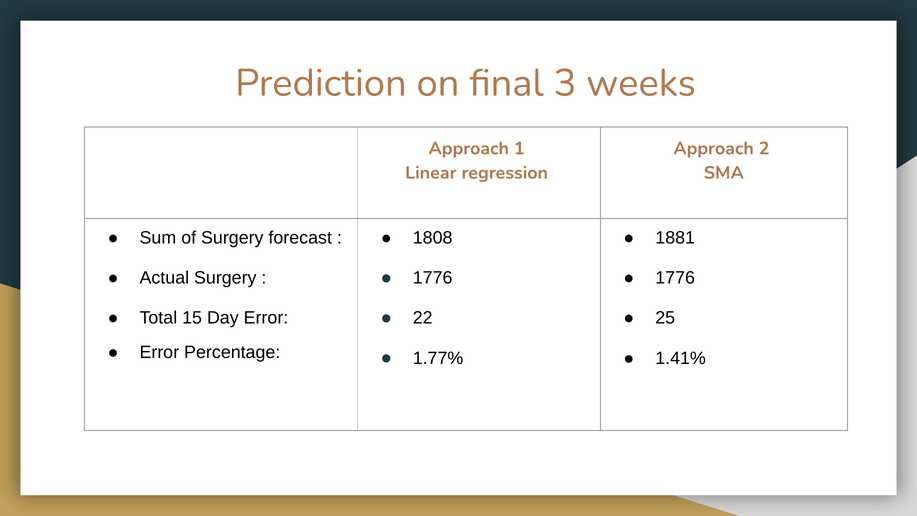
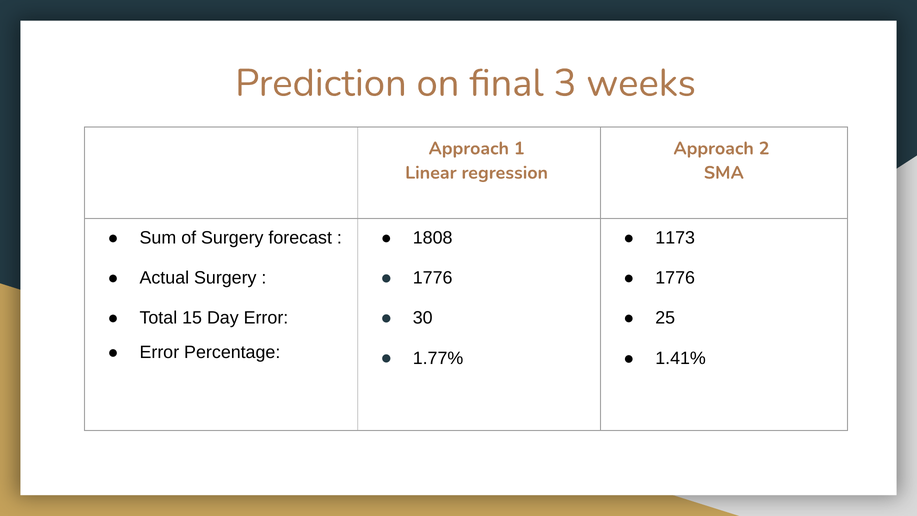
1881: 1881 -> 1173
22: 22 -> 30
